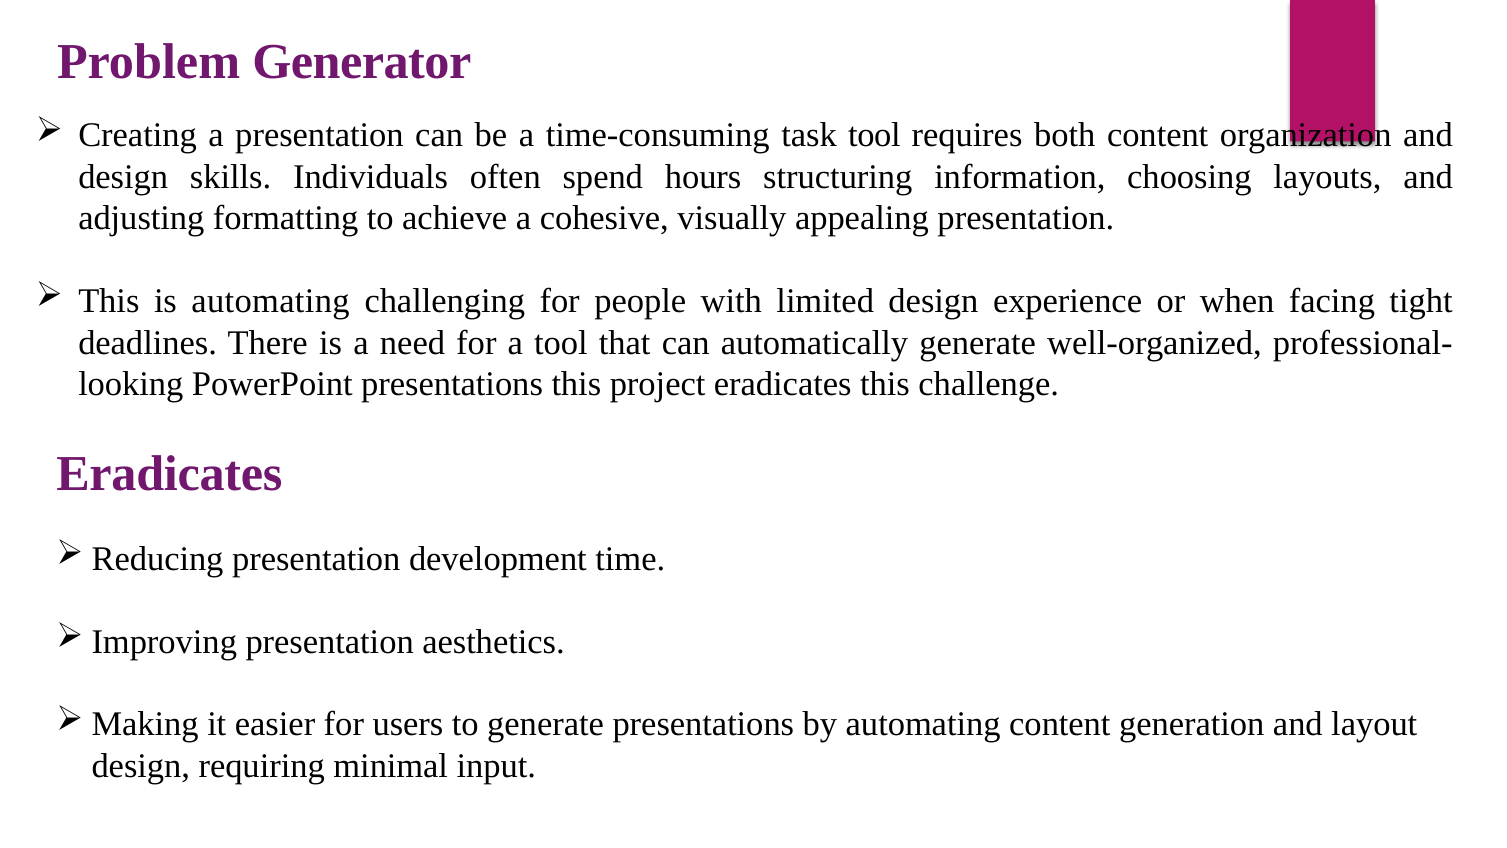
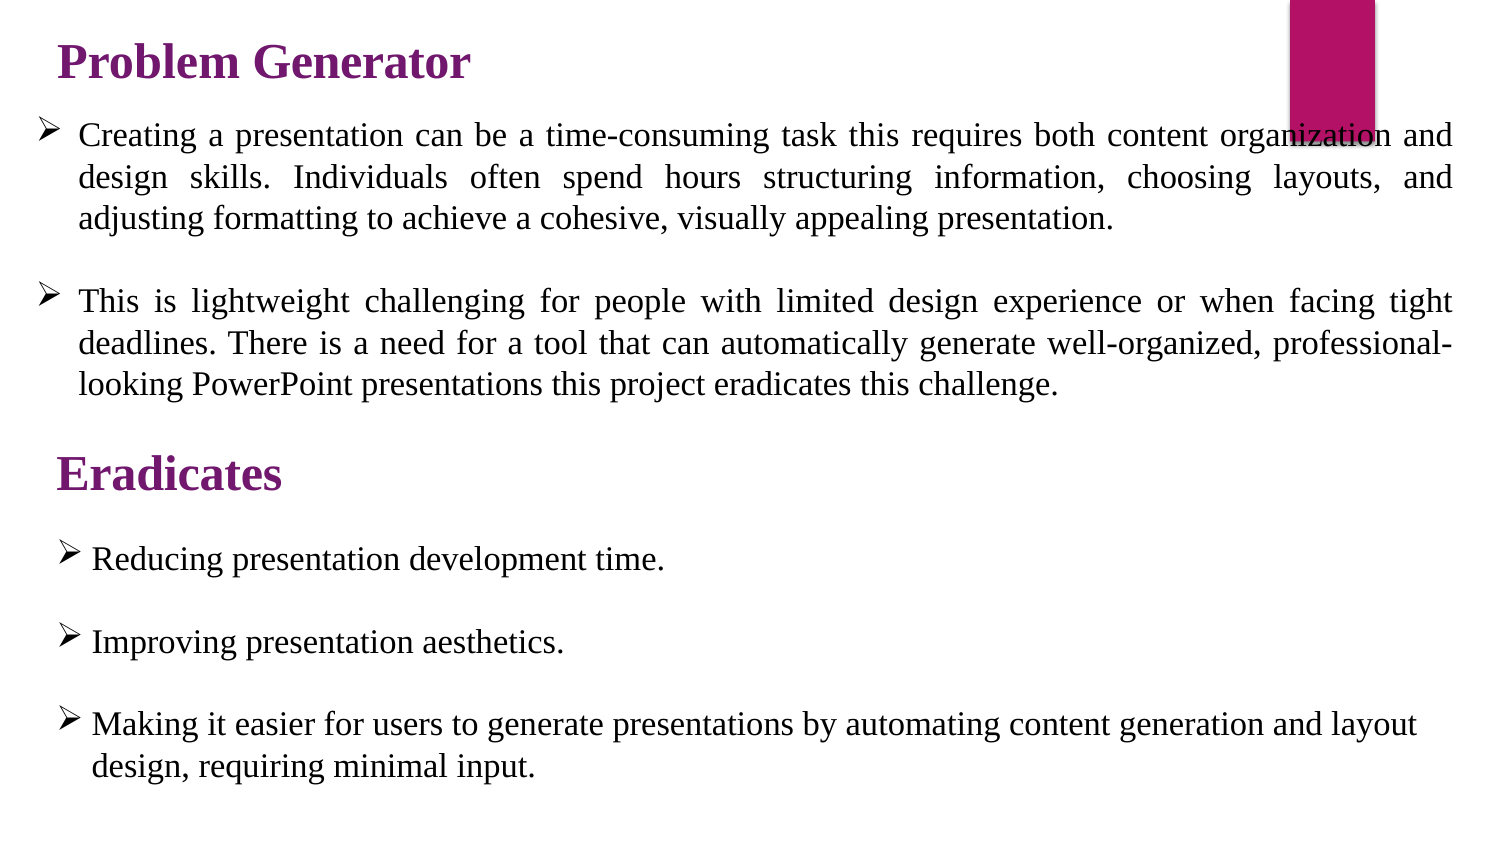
task tool: tool -> this
is automating: automating -> lightweight
